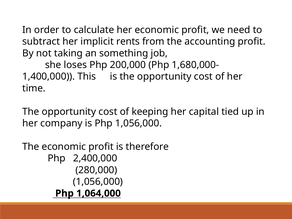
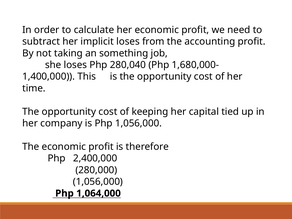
implicit rents: rents -> loses
200,000: 200,000 -> 280,040
